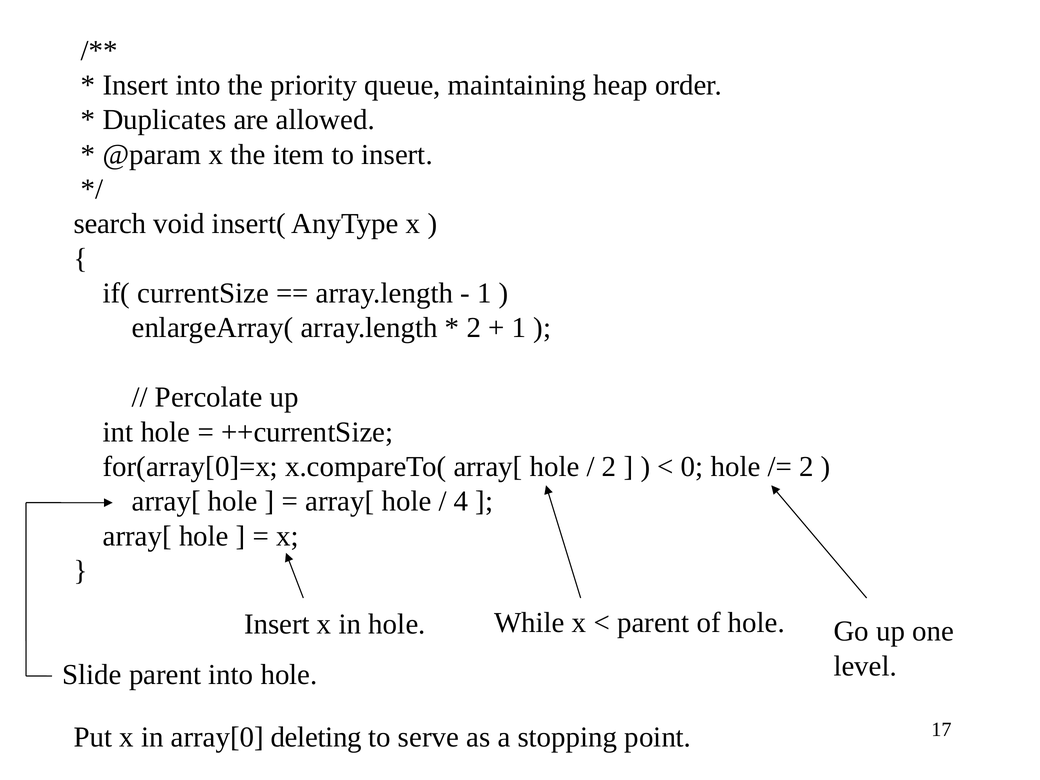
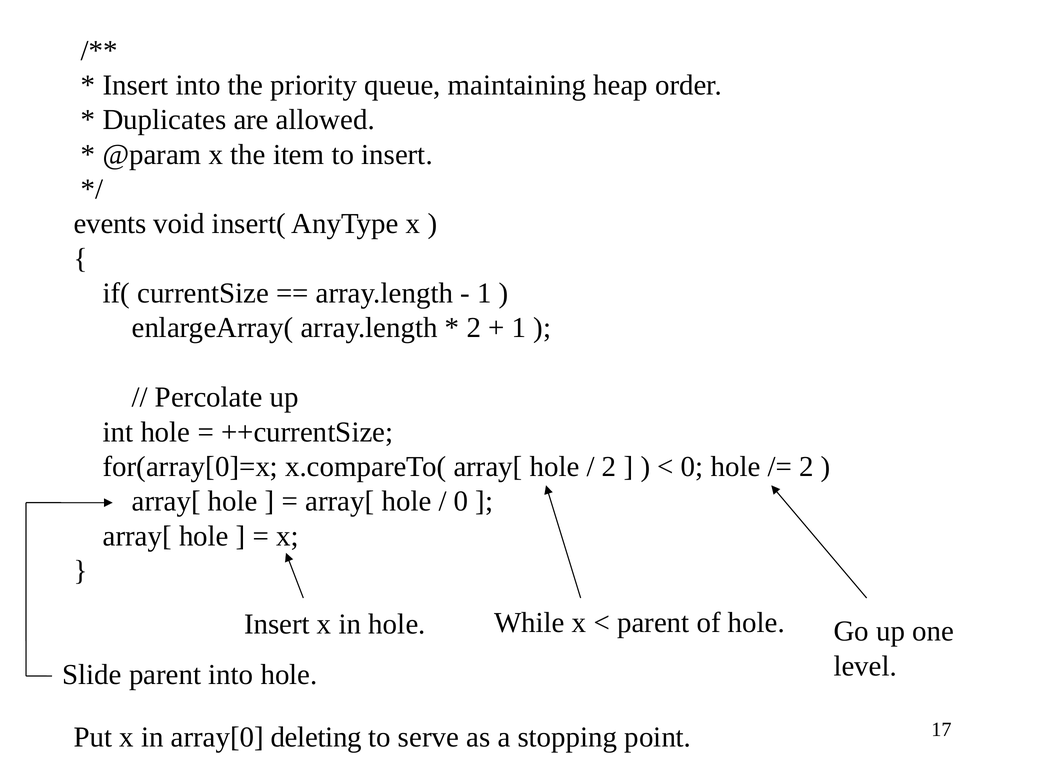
search: search -> events
4 at (461, 501): 4 -> 0
